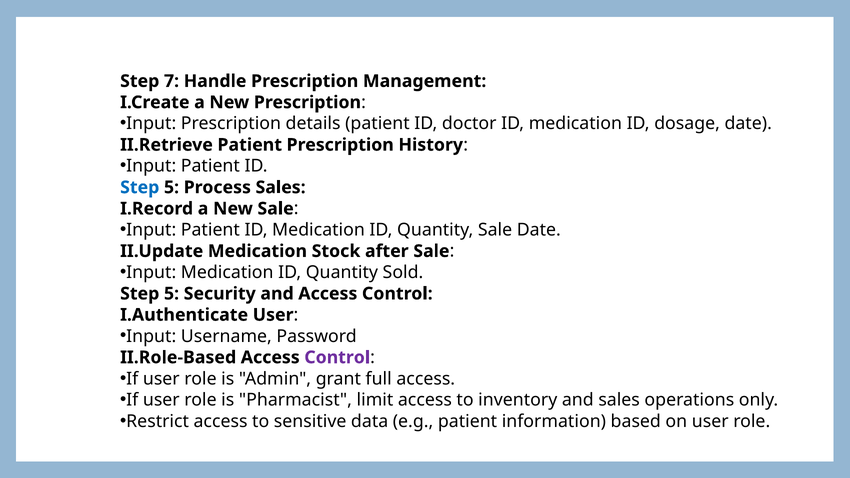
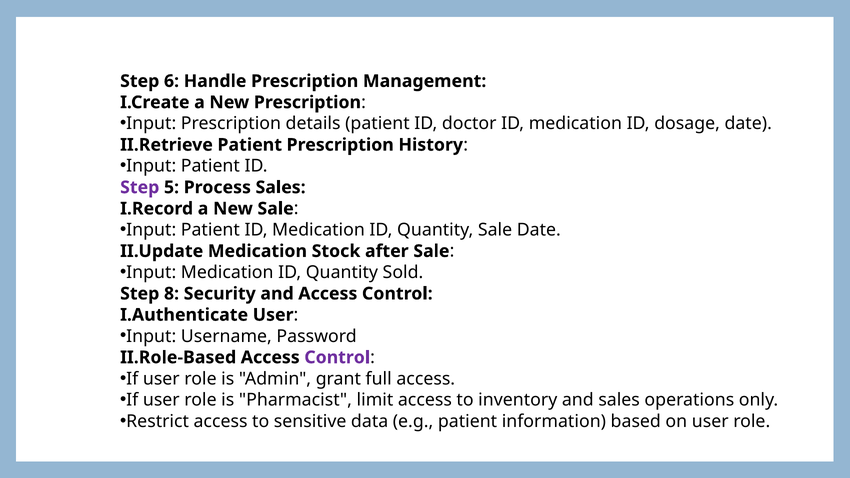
7: 7 -> 6
Step at (140, 187) colour: blue -> purple
5 at (172, 294): 5 -> 8
